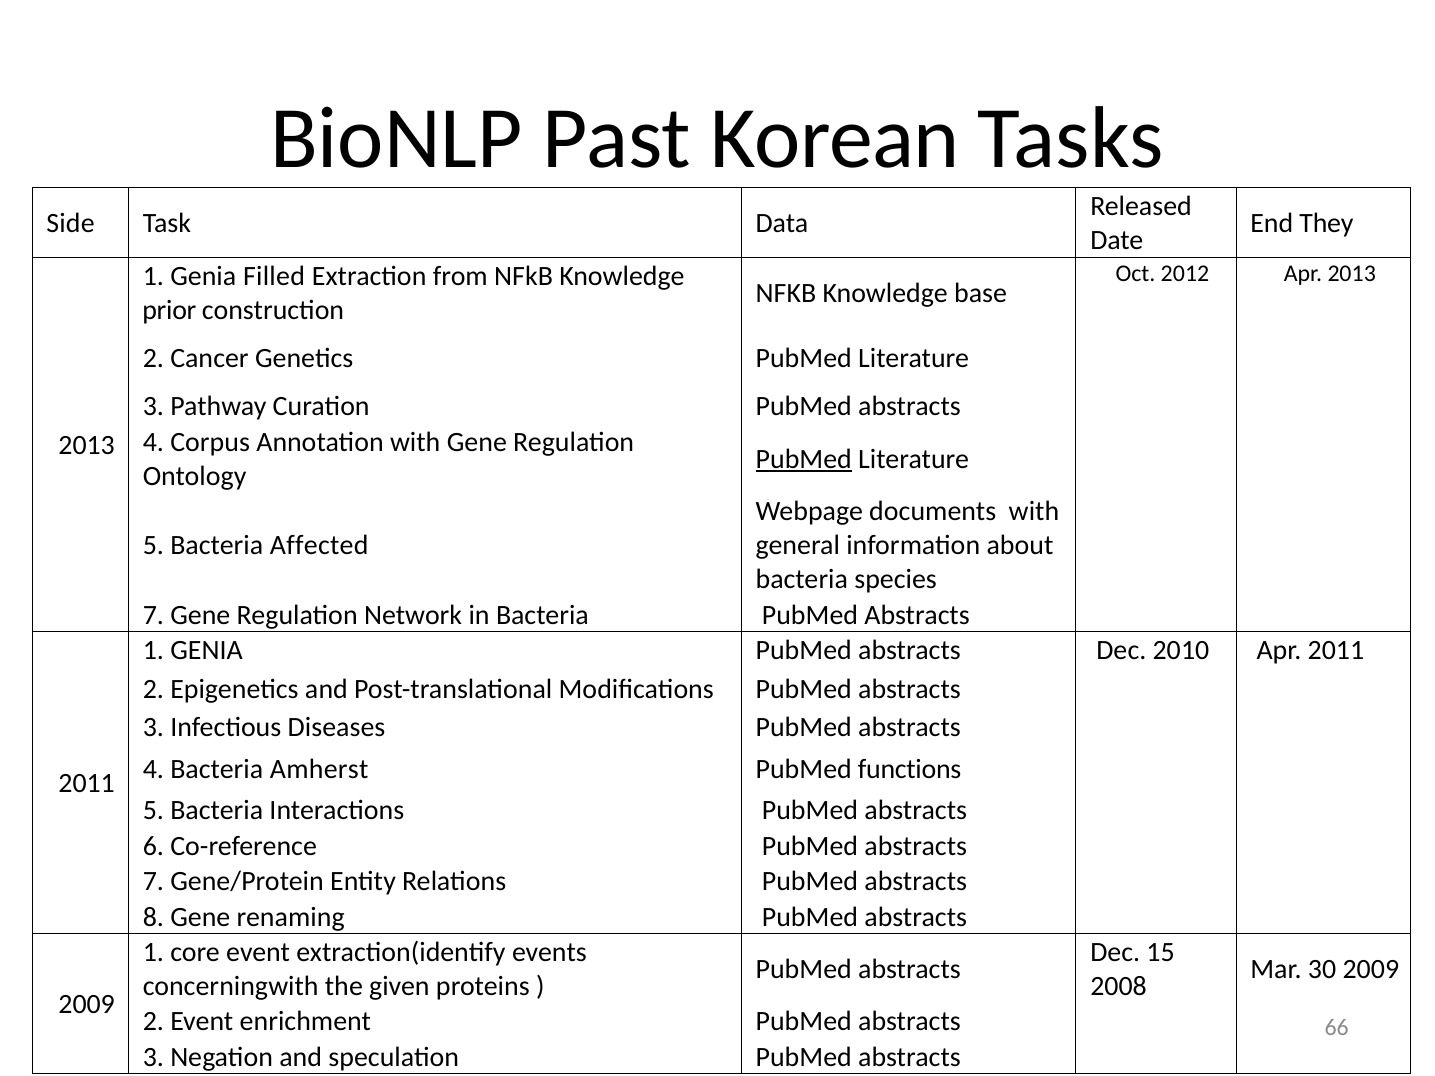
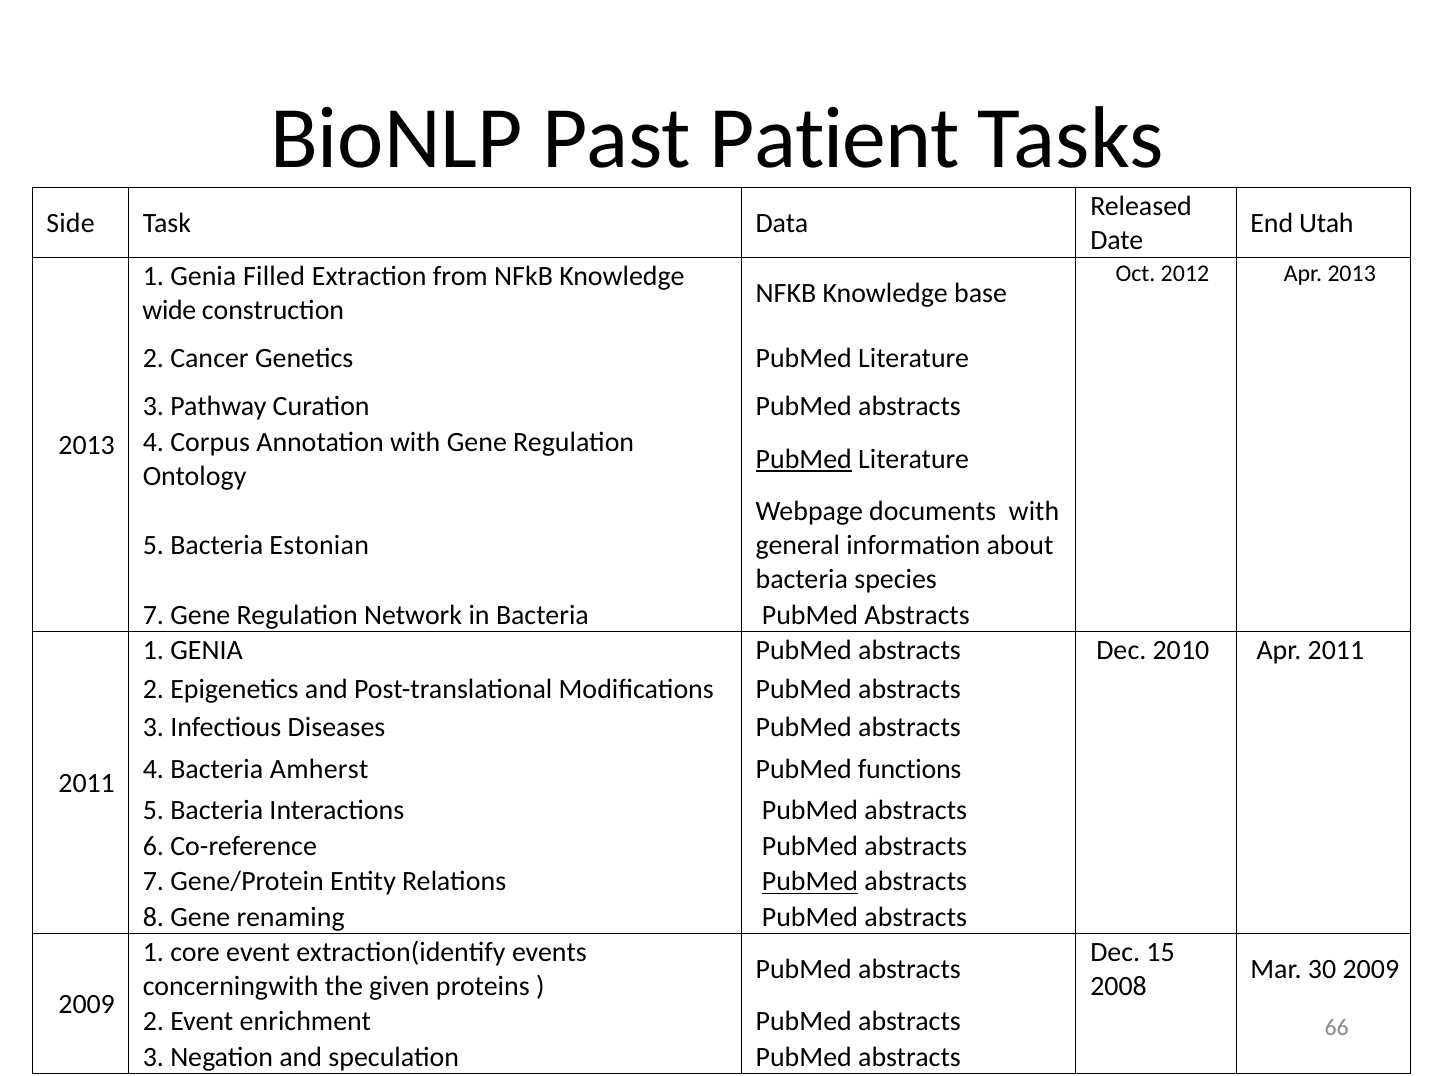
Korean: Korean -> Patient
They: They -> Utah
prior: prior -> wide
Affected: Affected -> Estonian
PubMed at (810, 882) underline: none -> present
